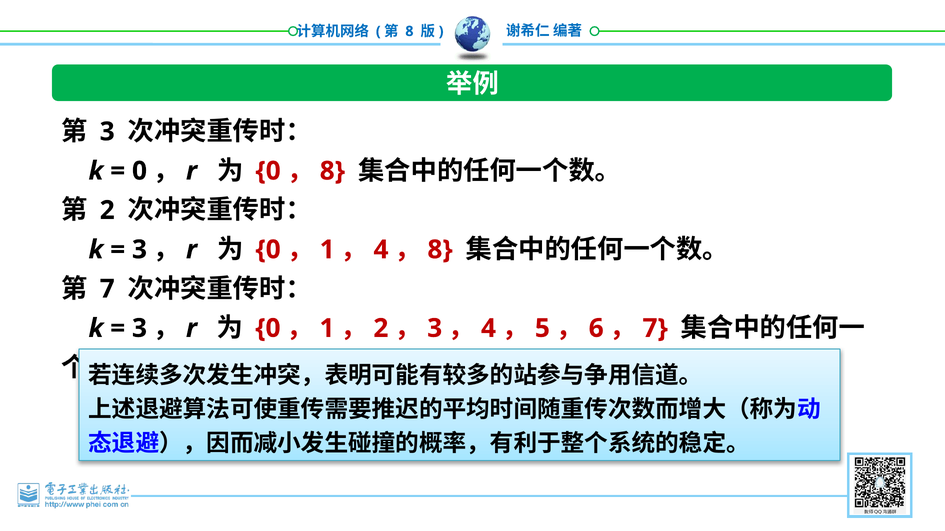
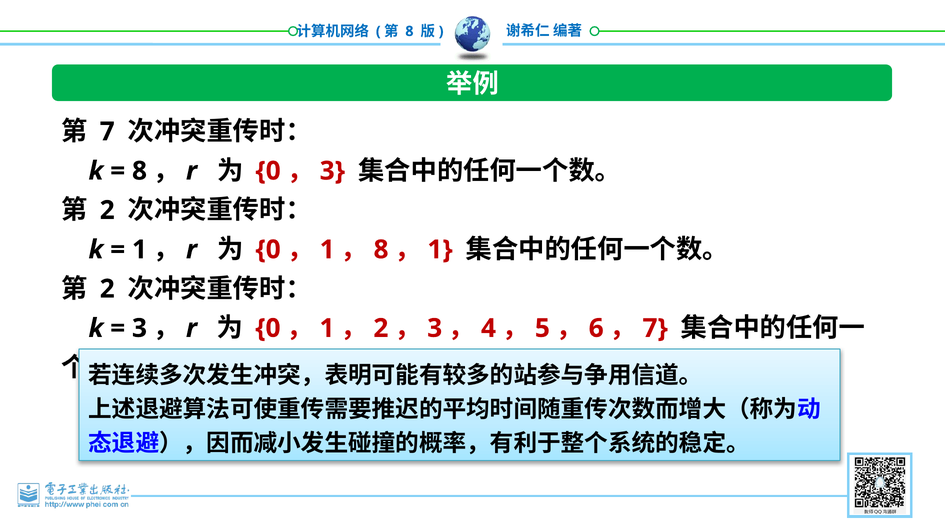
3 at (107, 132): 3 -> 7
0 at (139, 171): 0 -> 8
8 at (332, 171): 8 -> 3
3 at (139, 250): 3 -> 1
4 at (381, 250): 4 -> 8
8 at (440, 250): 8 -> 1
7 at (107, 289): 7 -> 2
